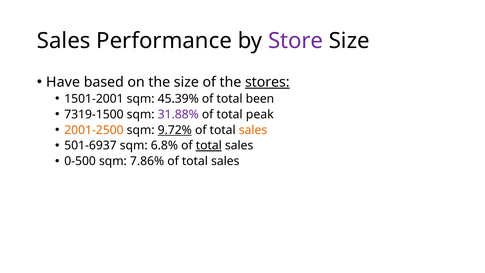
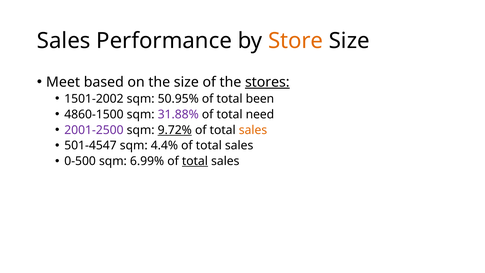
Store colour: purple -> orange
Have: Have -> Meet
1501-2001: 1501-2001 -> 1501-2002
45.39%: 45.39% -> 50.95%
7319-1500: 7319-1500 -> 4860-1500
peak: peak -> need
2001-2500 colour: orange -> purple
501-6937: 501-6937 -> 501-4547
6.8%: 6.8% -> 4.4%
total at (209, 146) underline: present -> none
7.86%: 7.86% -> 6.99%
total at (195, 161) underline: none -> present
